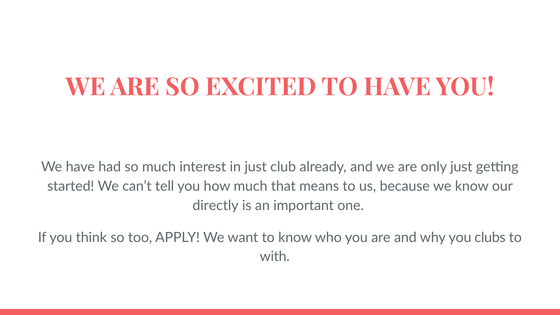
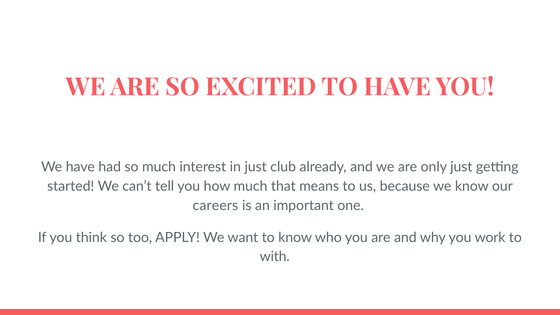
directly: directly -> careers
clubs: clubs -> work
